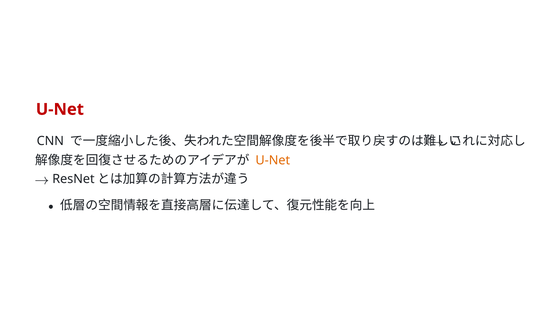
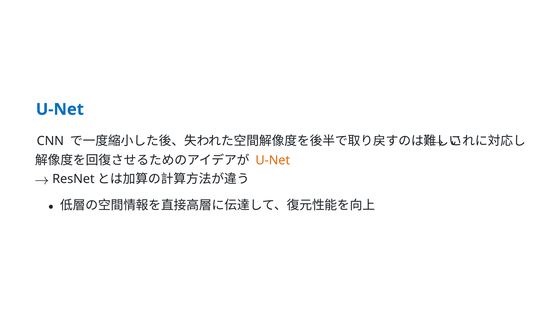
U-Net at (60, 109) colour: red -> blue
